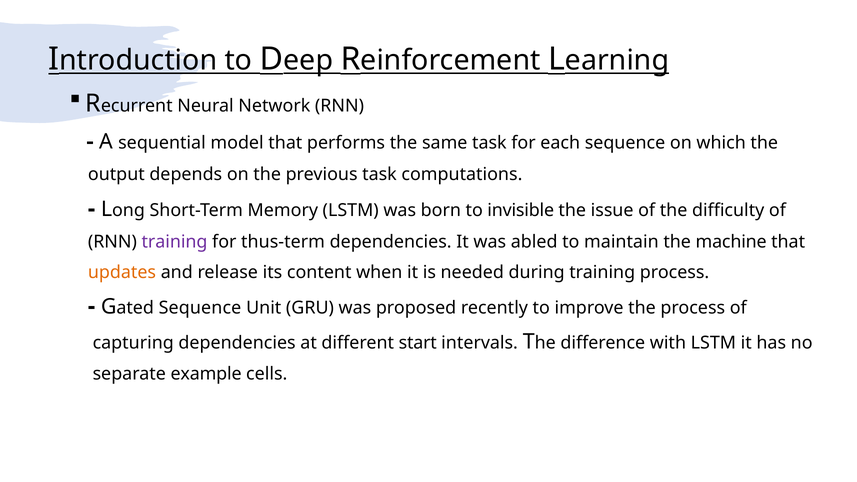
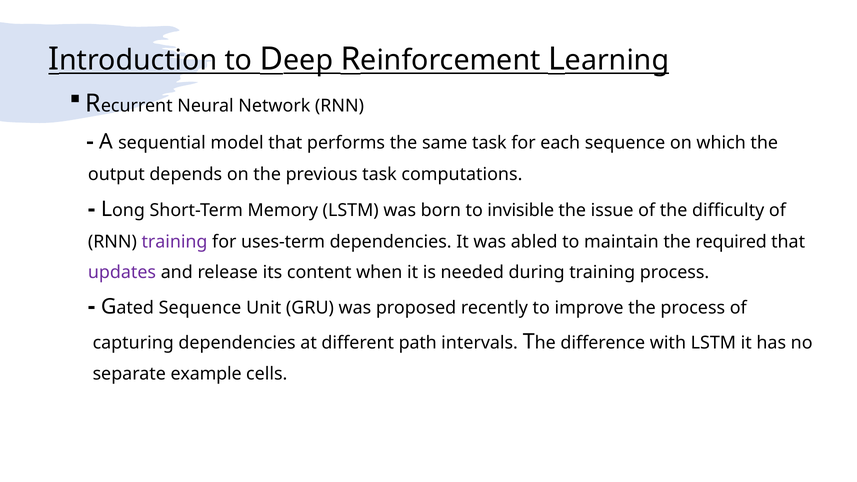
thus-term: thus-term -> uses-term
machine: machine -> required
updates colour: orange -> purple
start: start -> path
